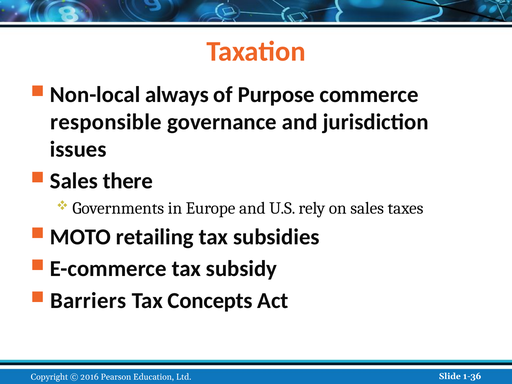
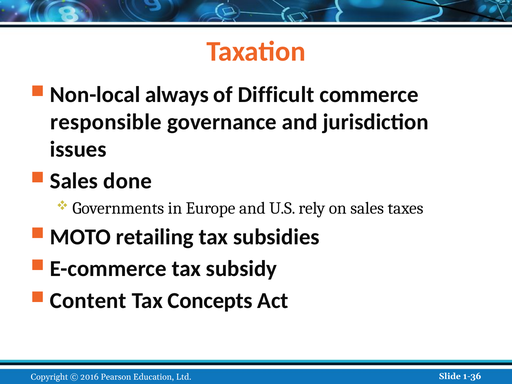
Purpose: Purpose -> Difficult
there: there -> done
Barriers: Barriers -> Content
